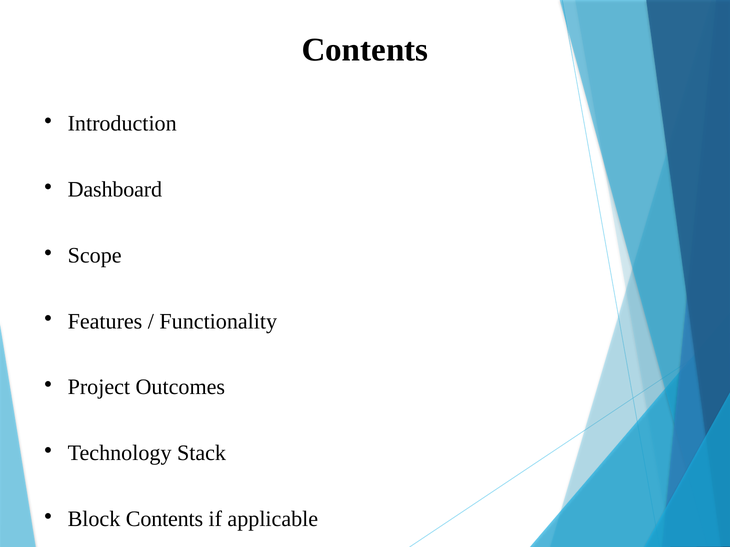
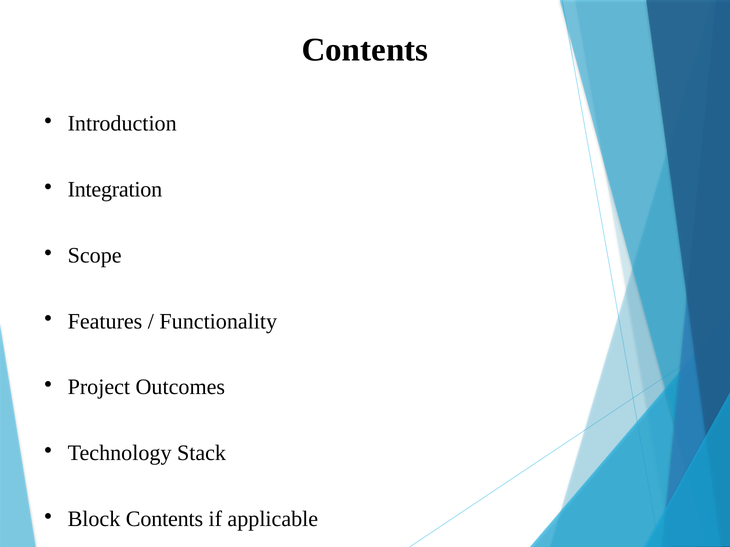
Dashboard: Dashboard -> Integration
